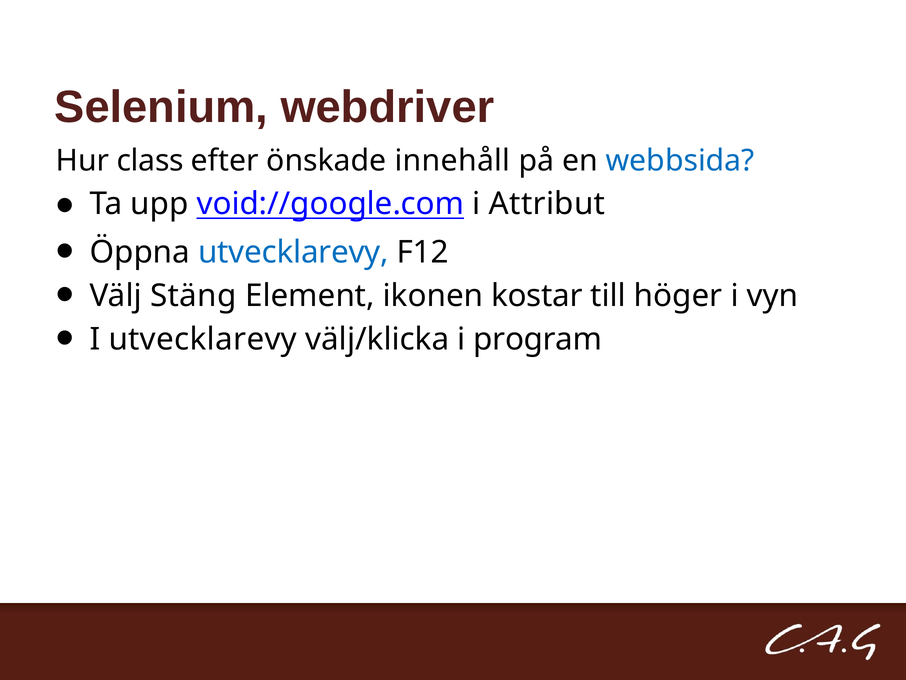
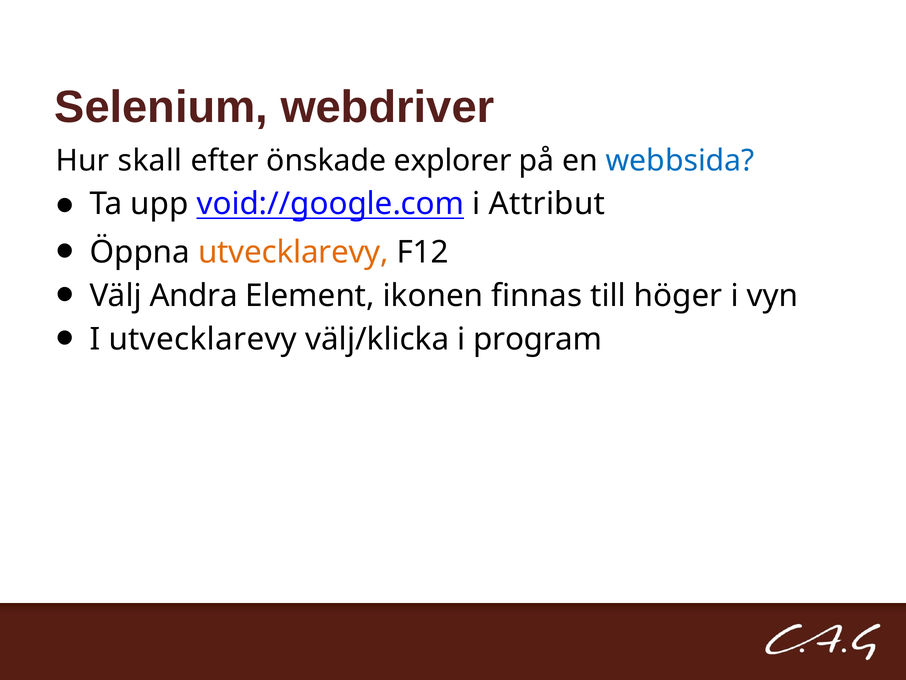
class: class -> skall
innehåll: innehåll -> explorer
utvecklarevy at (293, 252) colour: blue -> orange
Stäng: Stäng -> Andra
kostar: kostar -> finnas
